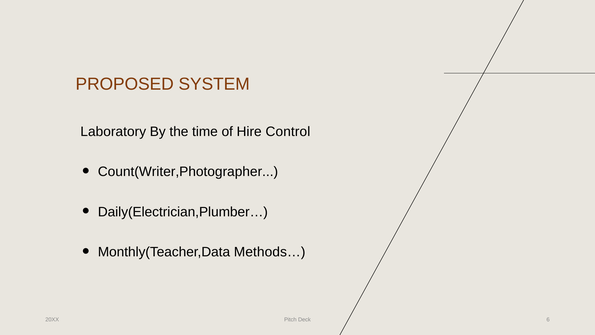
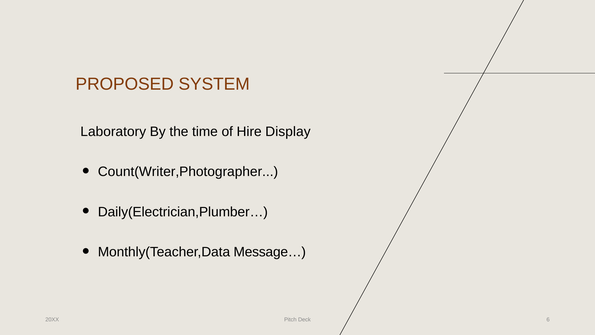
Control: Control -> Display
Methods…: Methods… -> Message…
